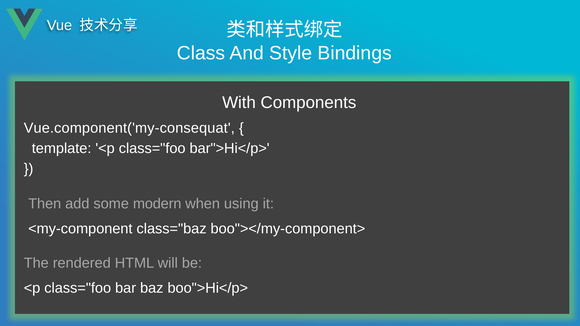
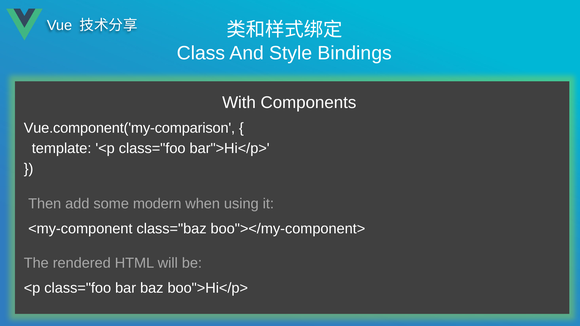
Vue.component('my-consequat: Vue.component('my-consequat -> Vue.component('my-comparison
